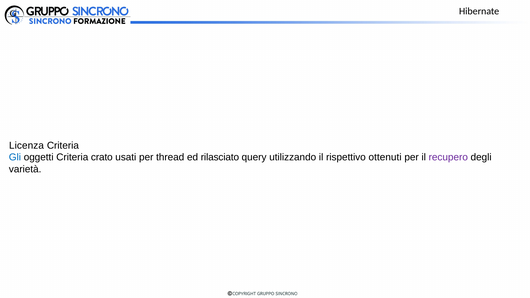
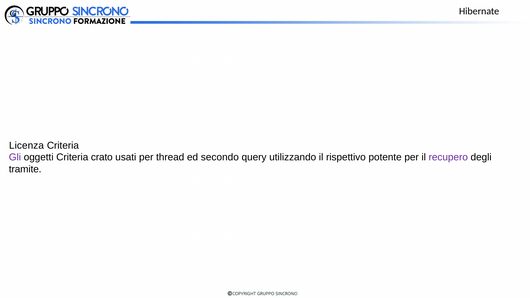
Gli colour: blue -> purple
rilasciato: rilasciato -> secondo
ottenuti: ottenuti -> potente
varietà: varietà -> tramite
